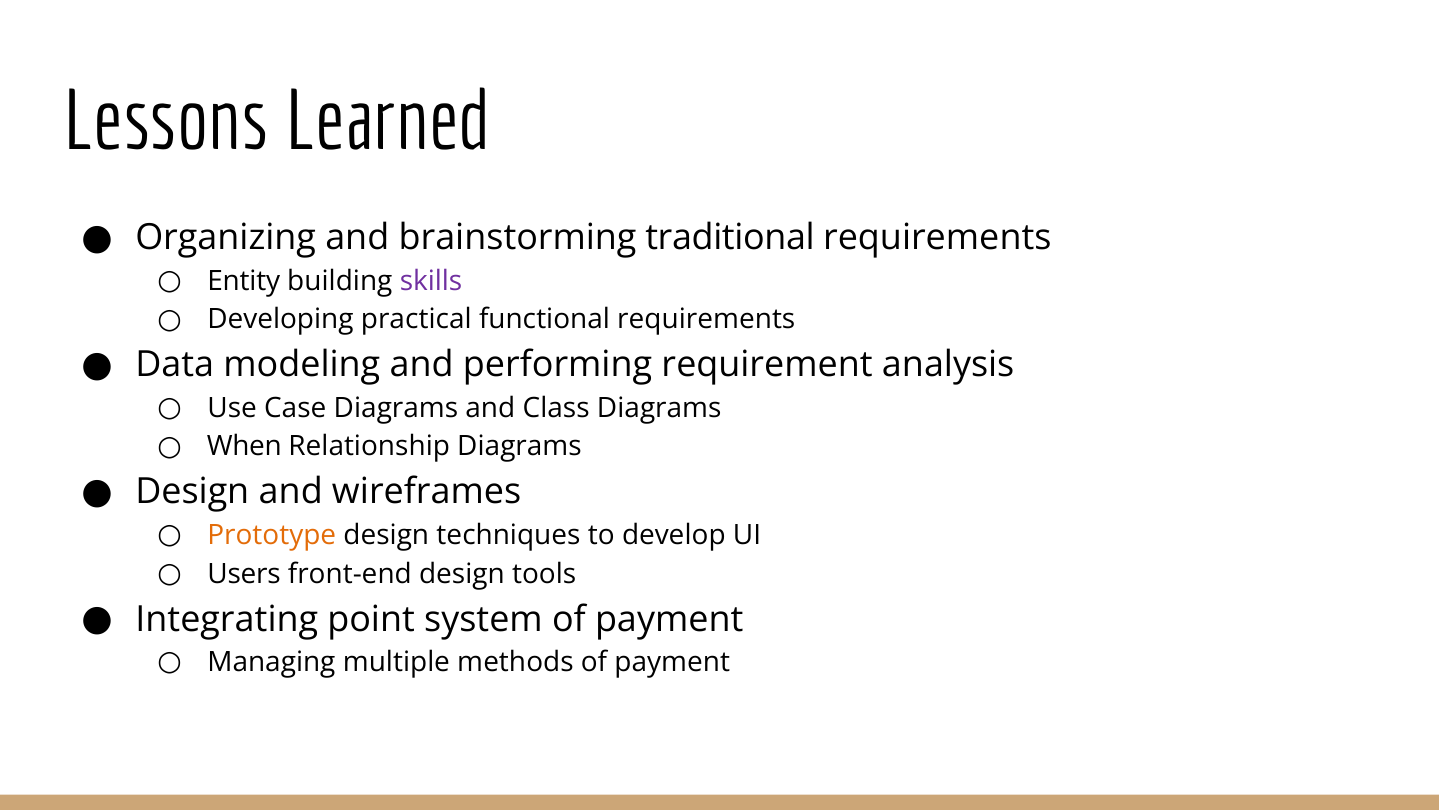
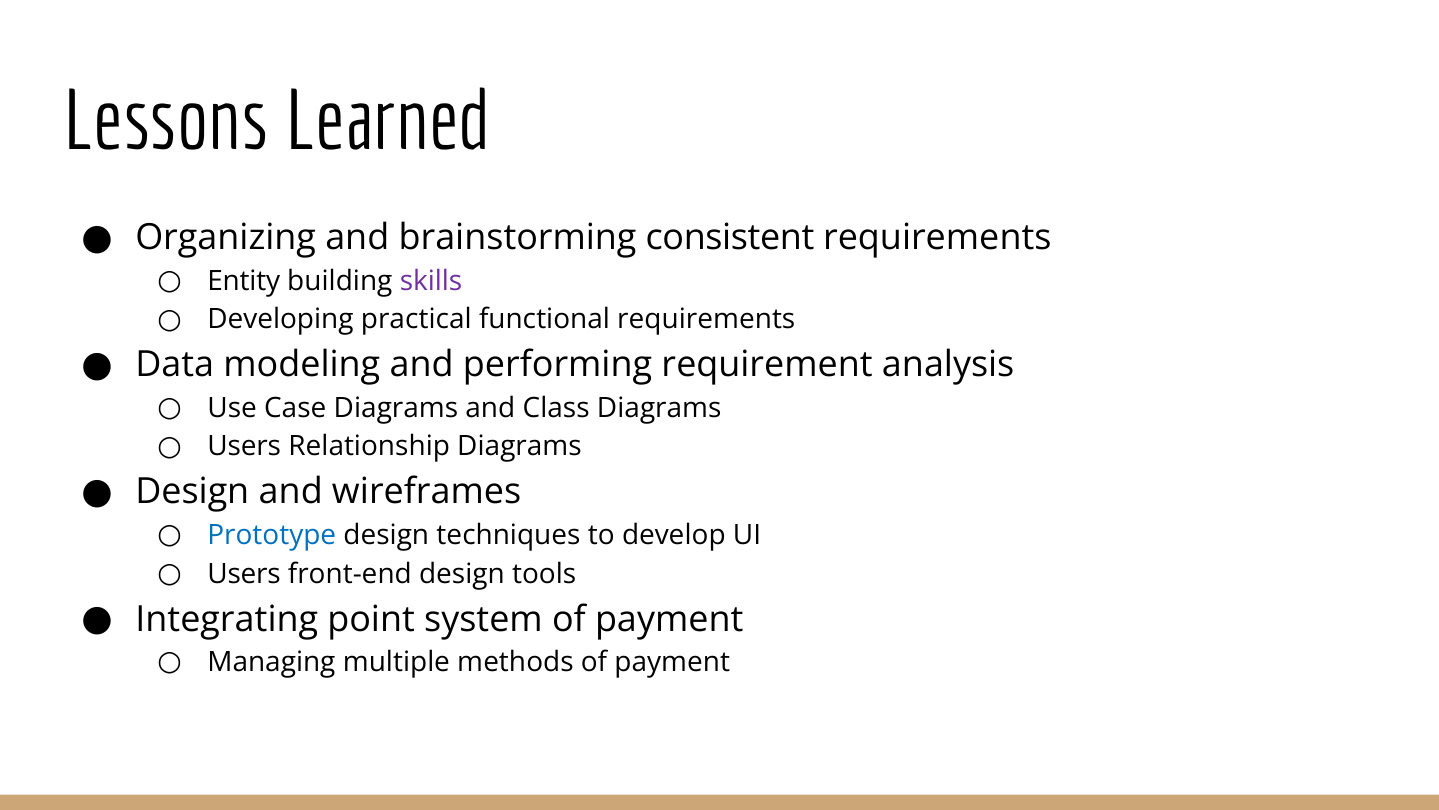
traditional: traditional -> consistent
When at (244, 446): When -> Users
Prototype colour: orange -> blue
